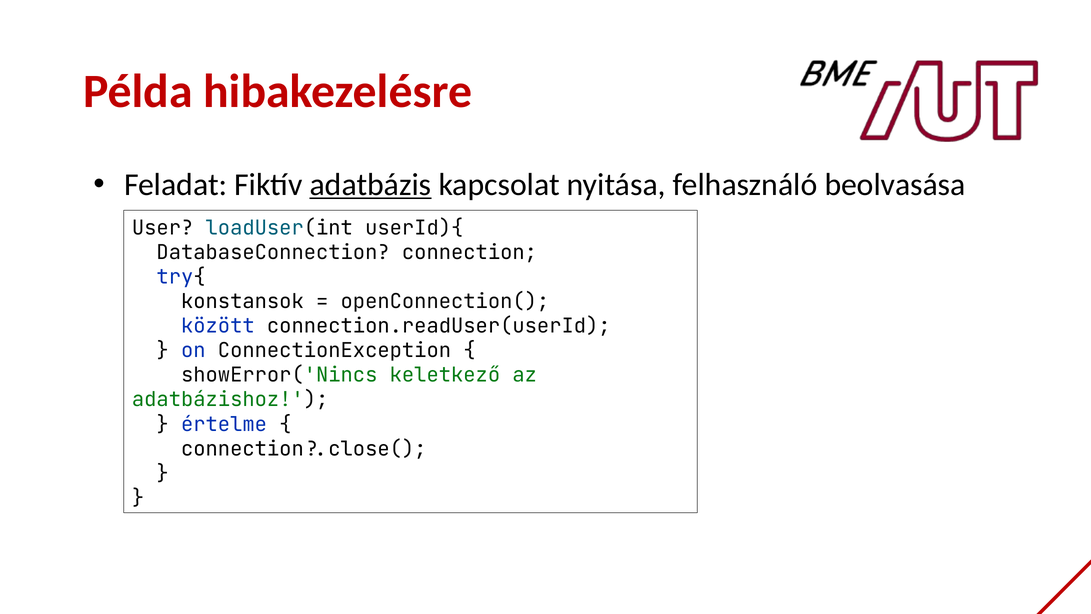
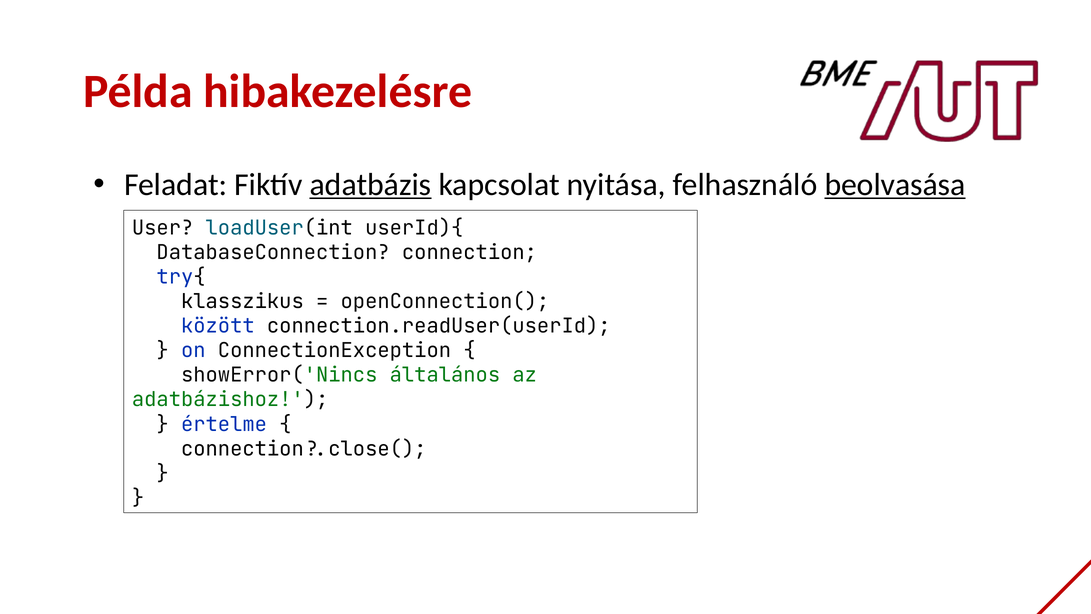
beolvasása underline: none -> present
konstansok: konstansok -> klasszikus
keletkező: keletkező -> általános
